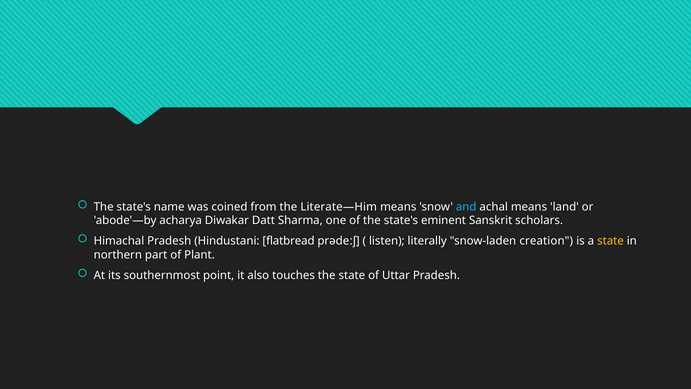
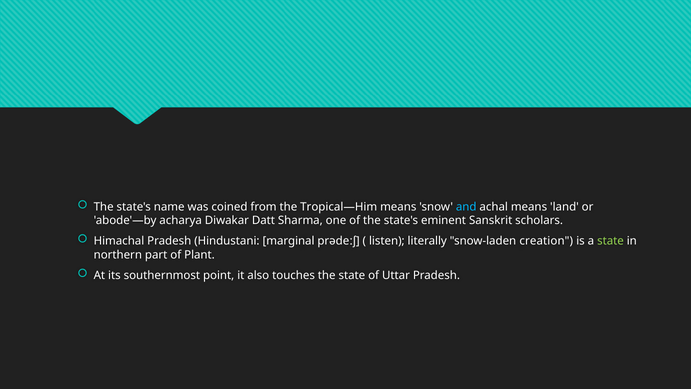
Literate—Him: Literate—Him -> Tropical—Him
flatbread: flatbread -> marginal
state at (610, 241) colour: yellow -> light green
